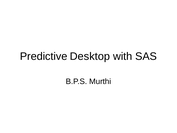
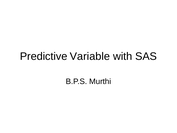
Desktop: Desktop -> Variable
